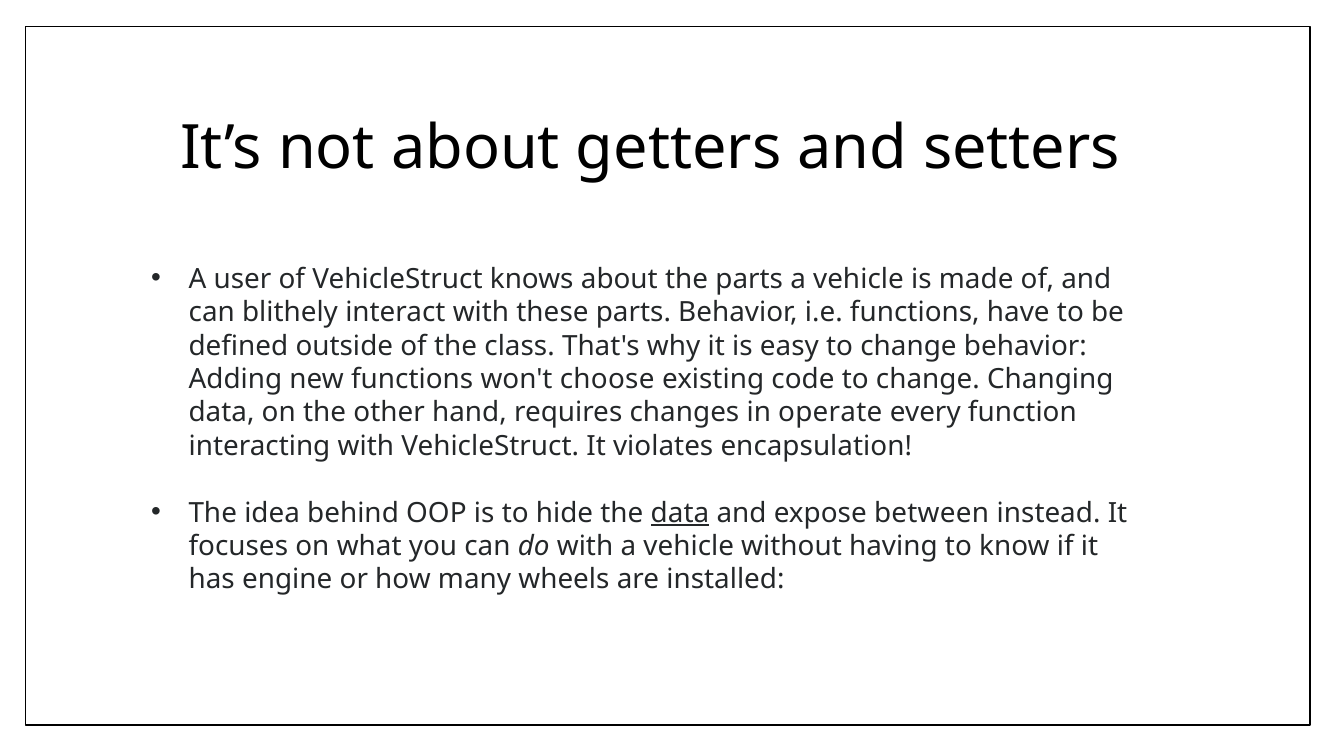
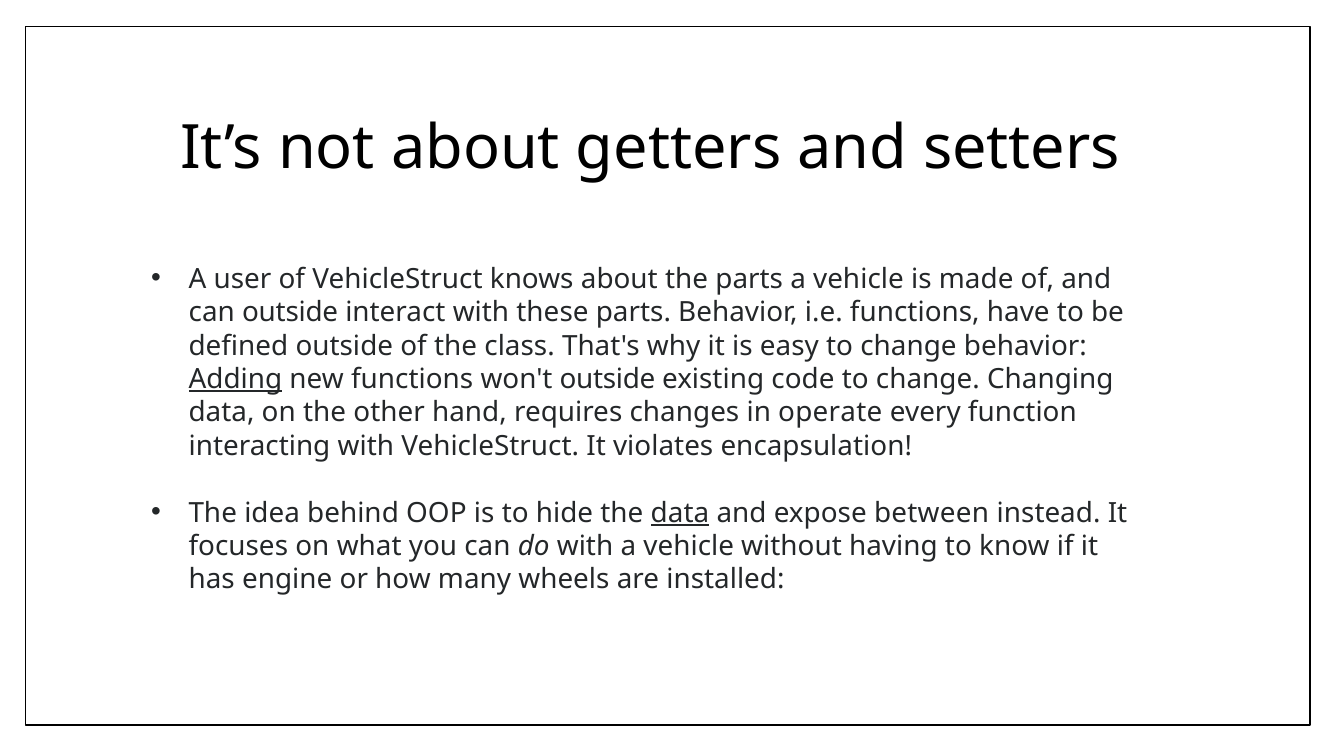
can blithely: blithely -> outside
Adding underline: none -> present
won't choose: choose -> outside
